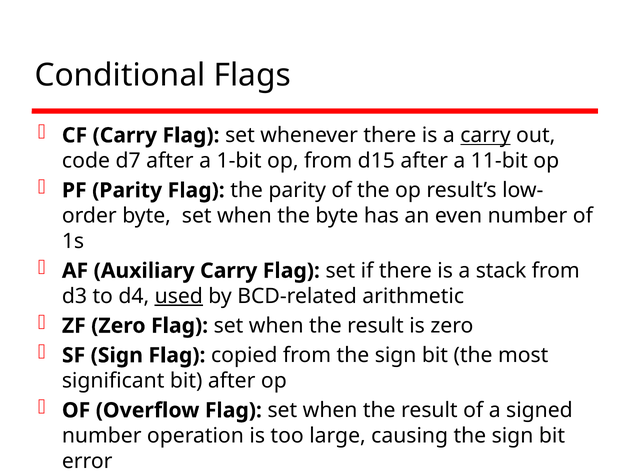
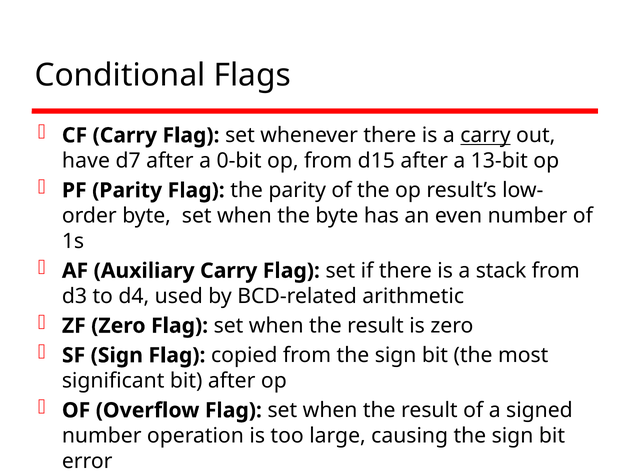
code: code -> have
1-bit: 1-bit -> 0-bit
11-bit: 11-bit -> 13-bit
used underline: present -> none
